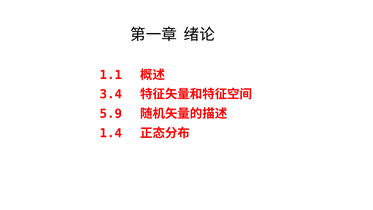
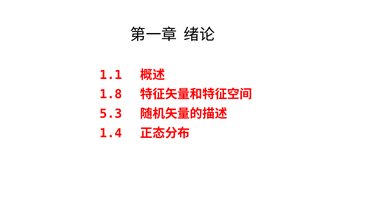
3.4: 3.4 -> 1.8
5.9: 5.9 -> 5.3
